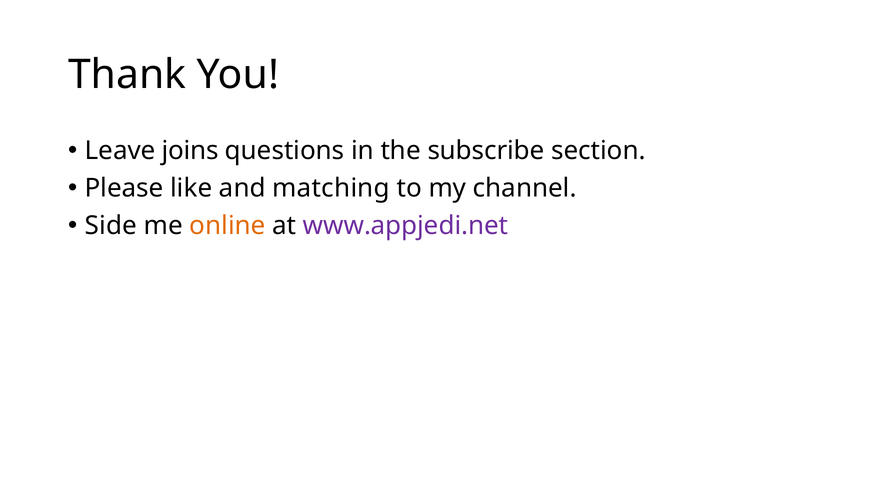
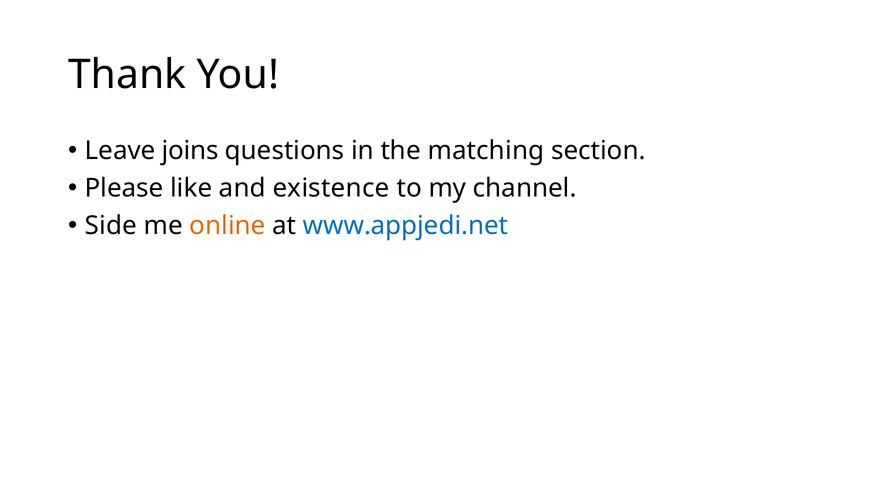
subscribe: subscribe -> matching
matching: matching -> existence
www.appjedi.net colour: purple -> blue
